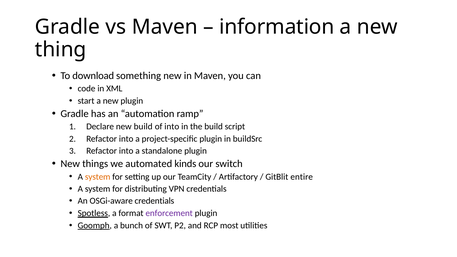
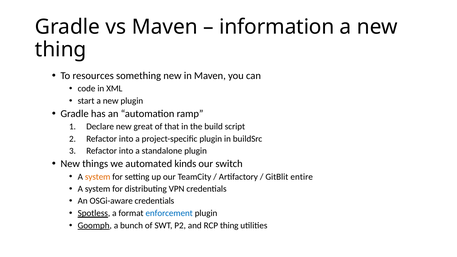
download: download -> resources
new build: build -> great
of into: into -> that
enforcement colour: purple -> blue
RCP most: most -> thing
